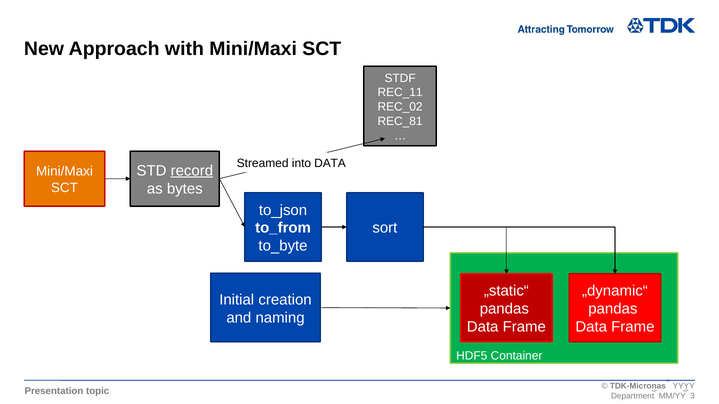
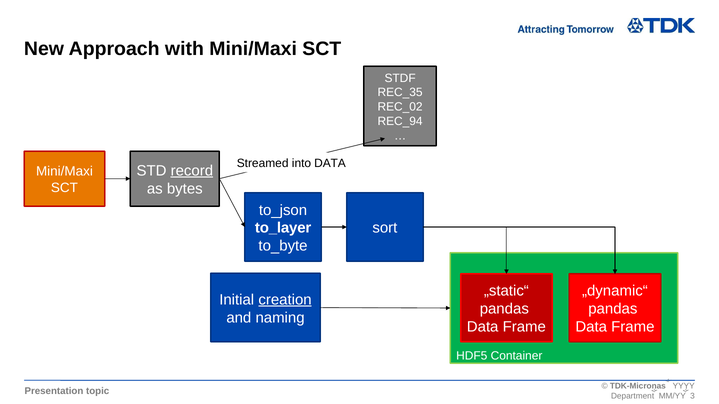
REC_11: REC_11 -> REC_35
REC_81: REC_81 -> REC_94
to_from: to_from -> to_layer
creation underline: none -> present
